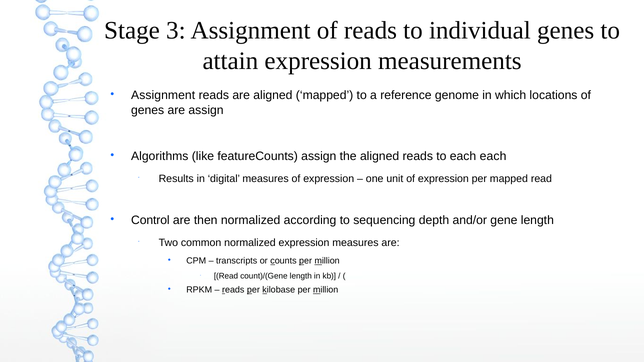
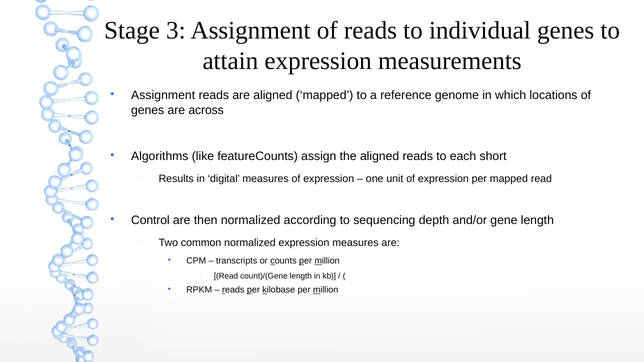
are assign: assign -> across
each each: each -> short
